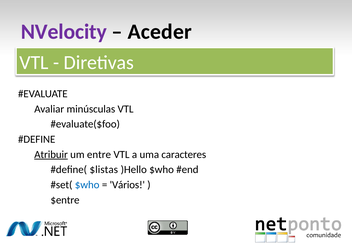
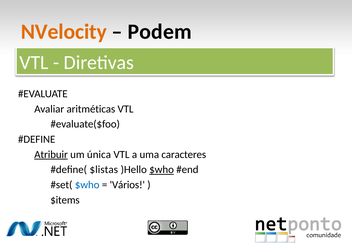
NVelocity colour: purple -> orange
Aceder: Aceder -> Podem
minúsculas: minúsculas -> aritméticas
entre: entre -> única
$who at (162, 169) underline: none -> present
$entre: $entre -> $items
